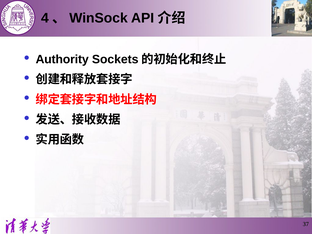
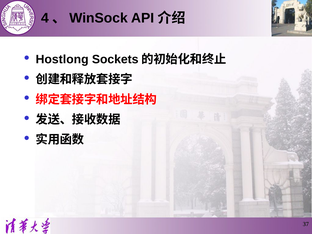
Authority: Authority -> Hostlong
